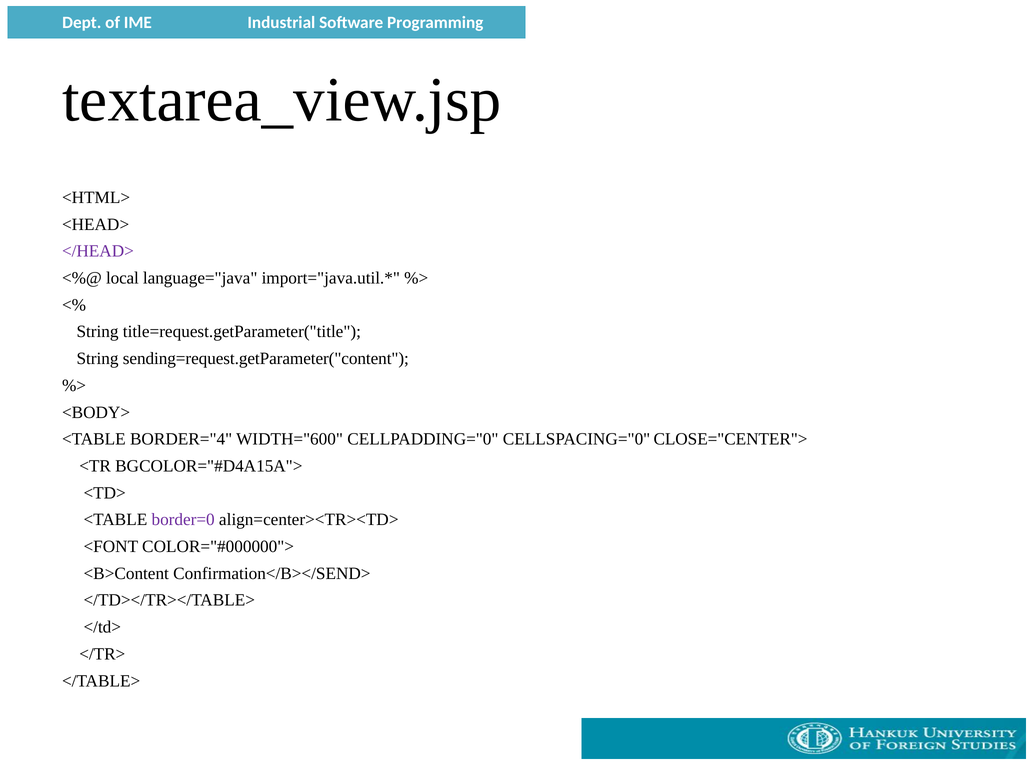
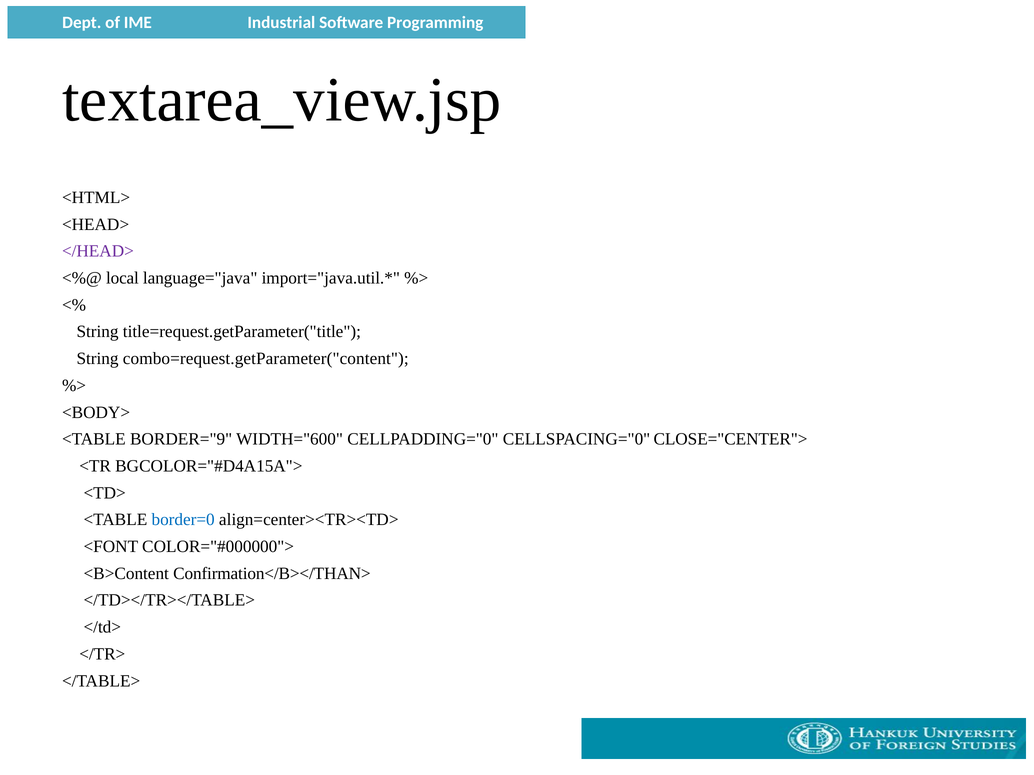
sending=request.getParameter("content: sending=request.getParameter("content -> combo=request.getParameter("content
BORDER="4: BORDER="4 -> BORDER="9
border=0 colour: purple -> blue
Confirmation</B></SEND>: Confirmation</B></SEND> -> Confirmation</B></THAN>
